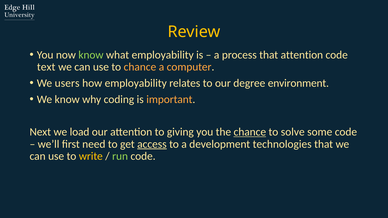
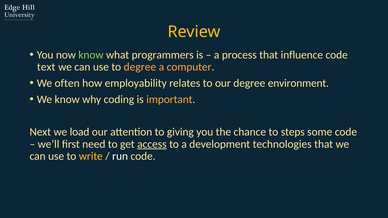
what employability: employability -> programmers
that attention: attention -> influence
to chance: chance -> degree
users: users -> often
chance at (250, 132) underline: present -> none
solve: solve -> steps
run colour: light green -> white
